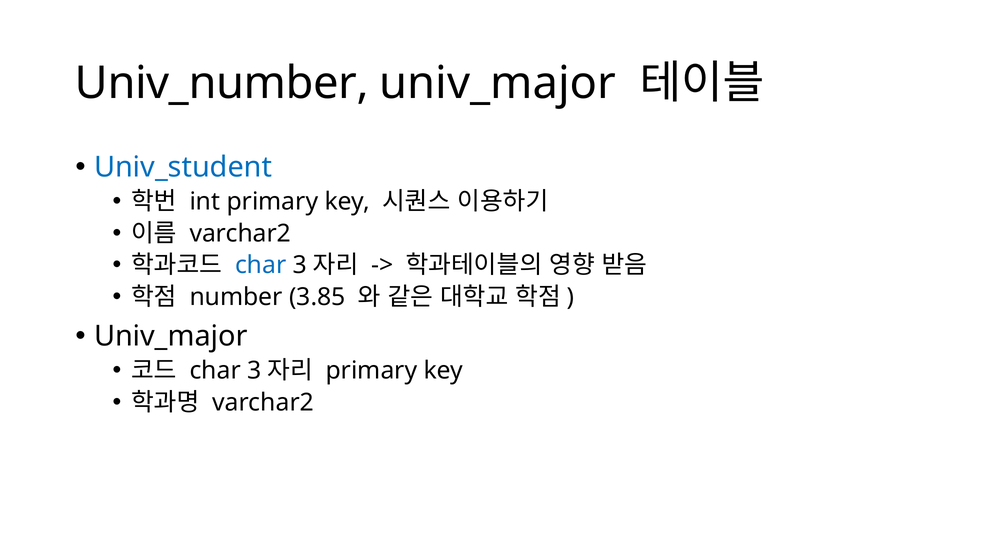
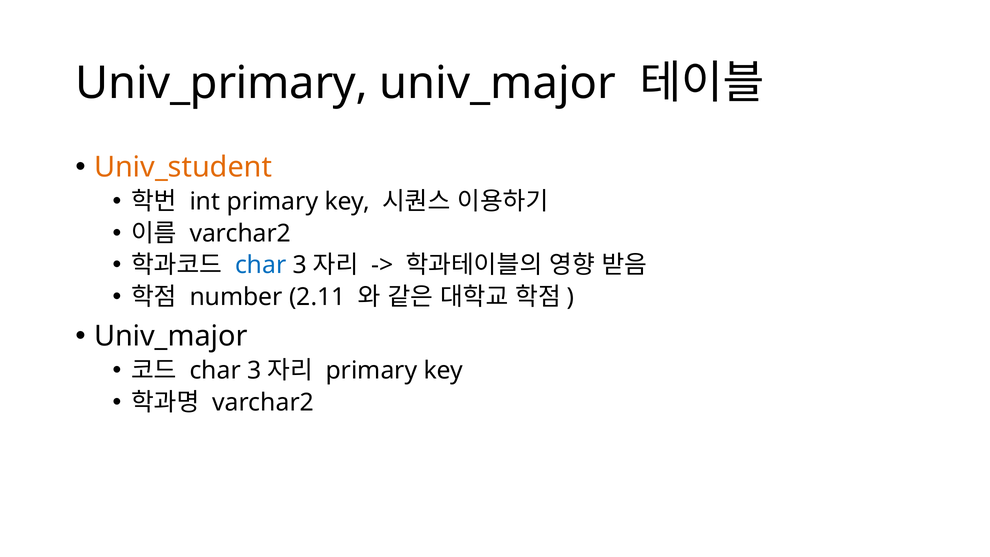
Univ_number: Univ_number -> Univ_primary
Univ_student colour: blue -> orange
3.85: 3.85 -> 2.11
